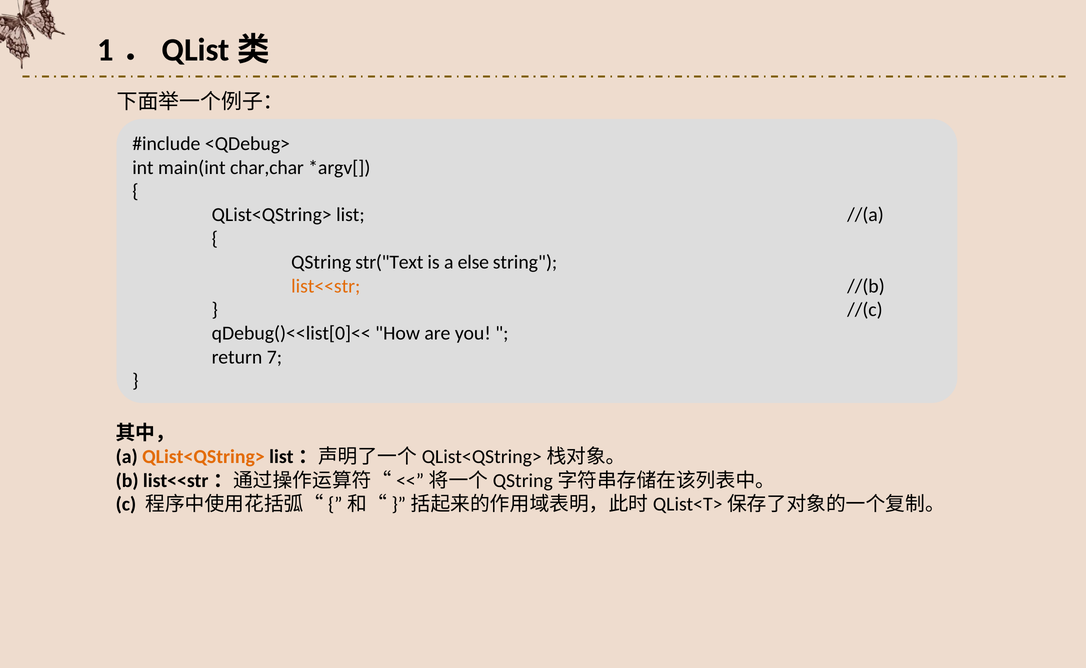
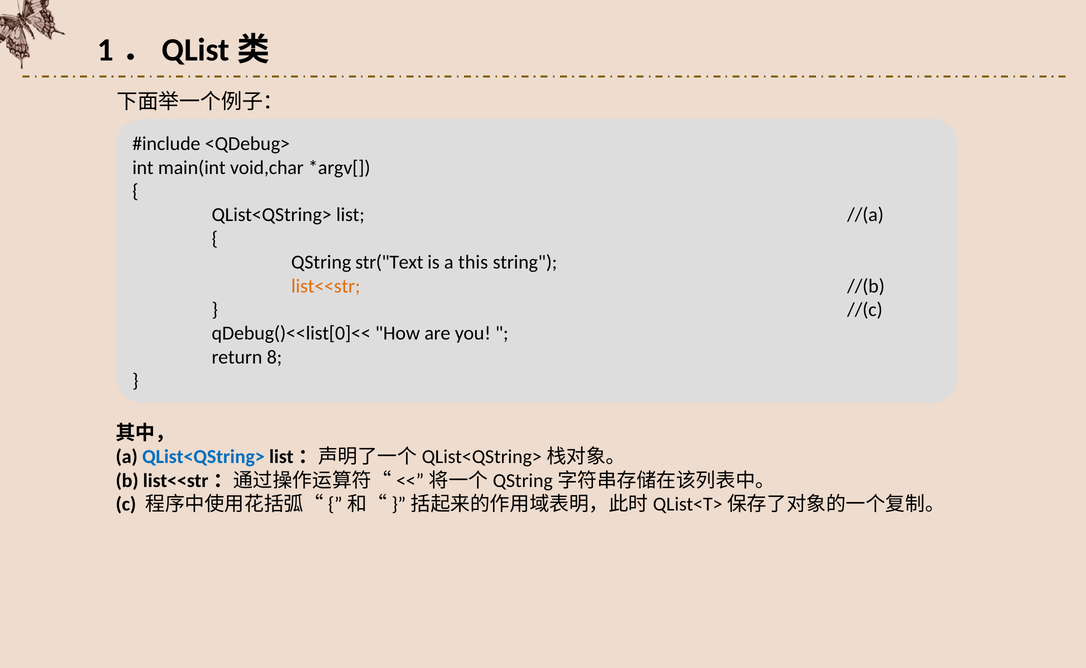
char,char: char,char -> void,char
else: else -> this
7: 7 -> 8
QList<QString> at (203, 457) colour: orange -> blue
